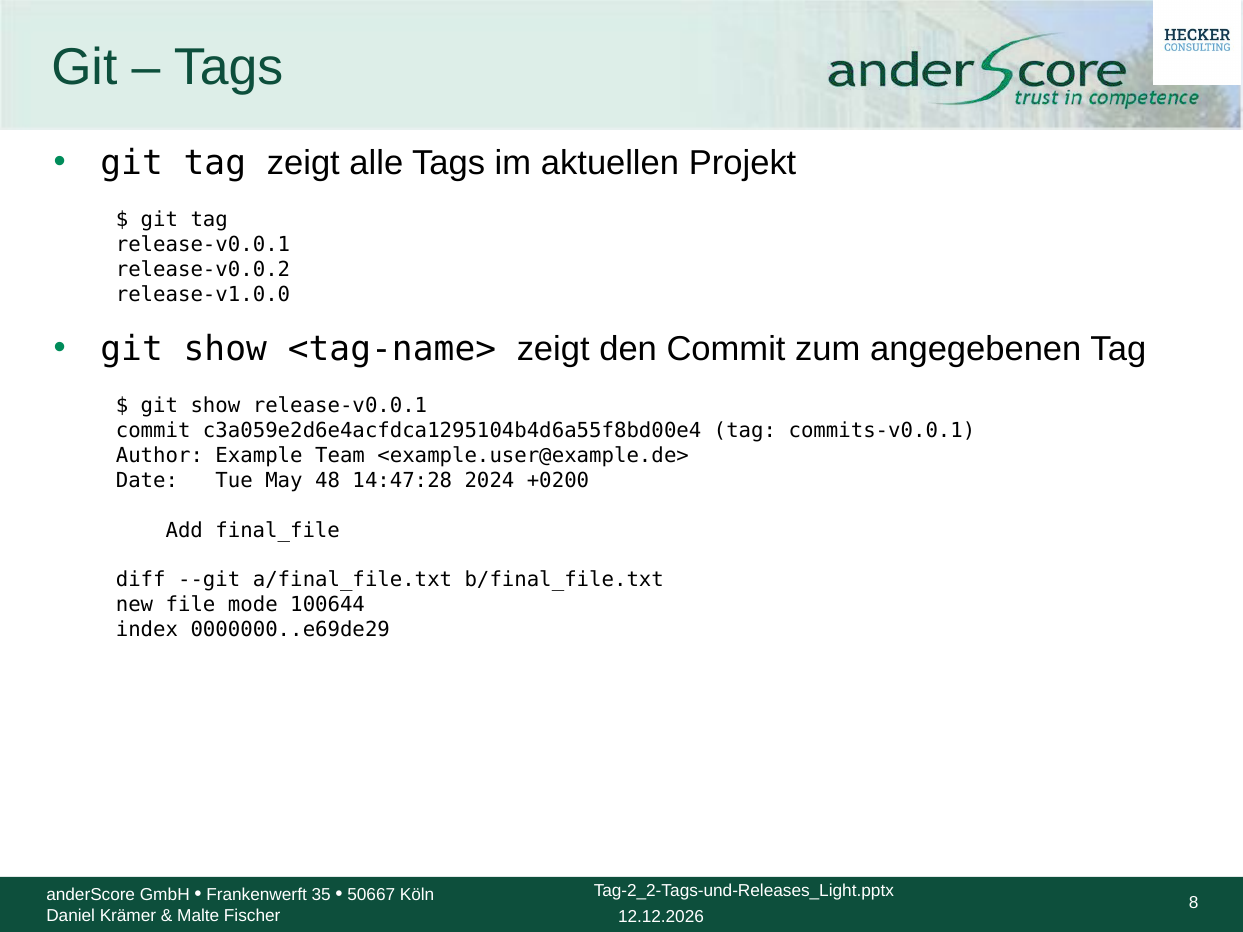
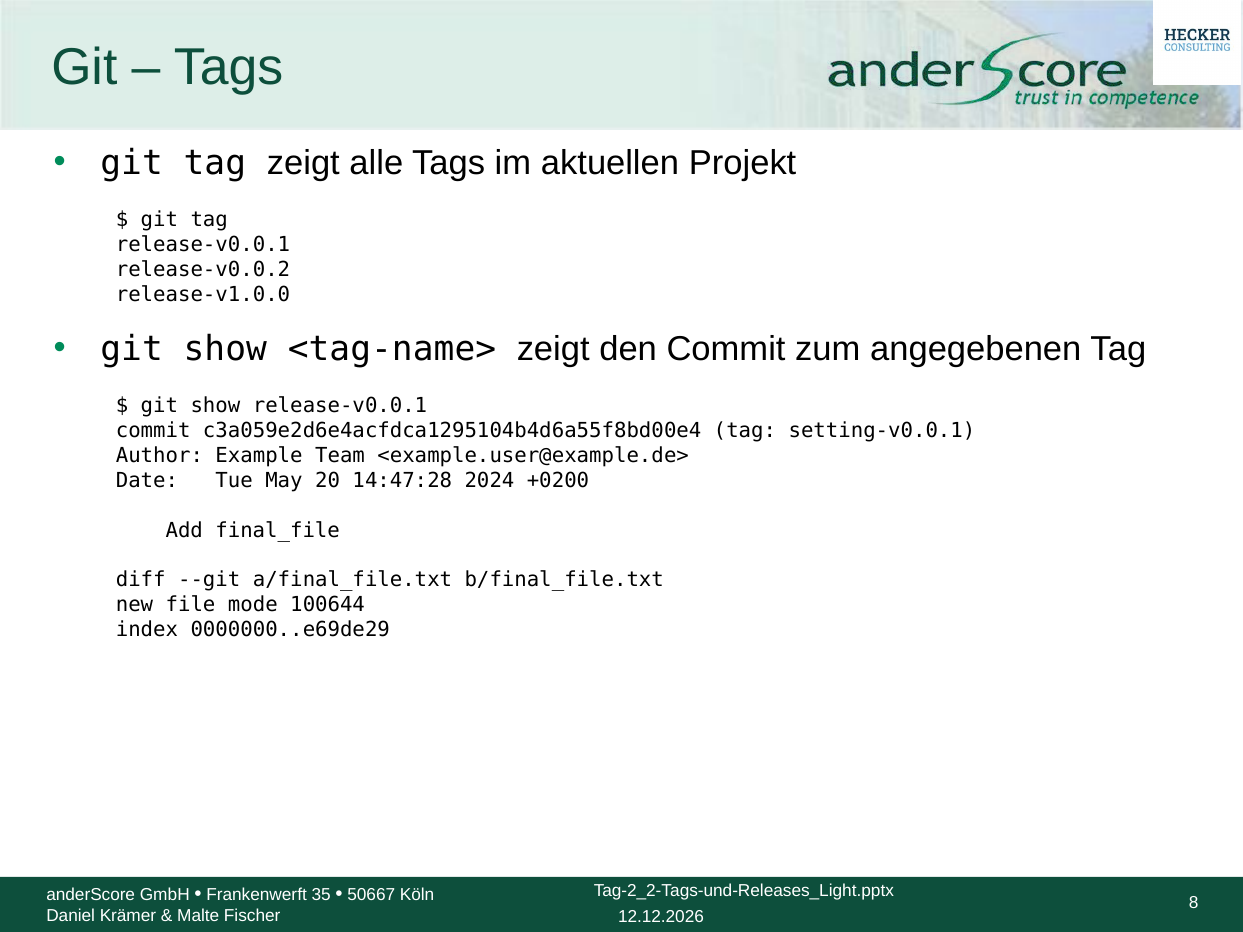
commits-v0.0.1: commits-v0.0.1 -> setting-v0.0.1
48: 48 -> 20
